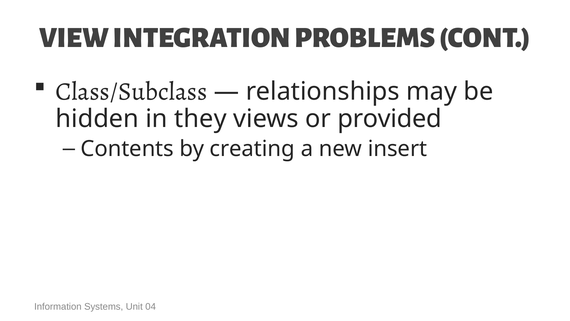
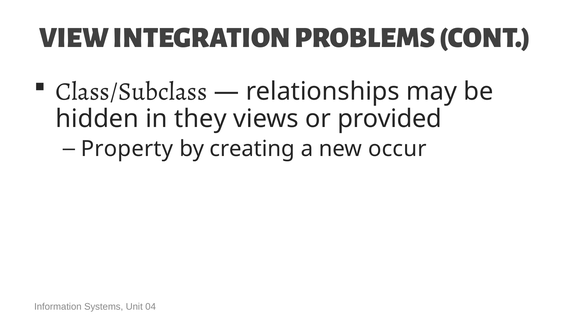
Contents: Contents -> Property
insert: insert -> occur
